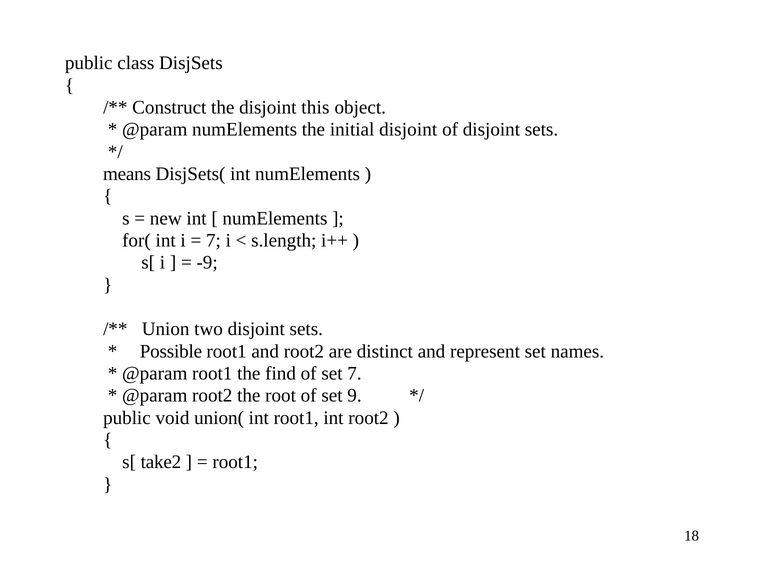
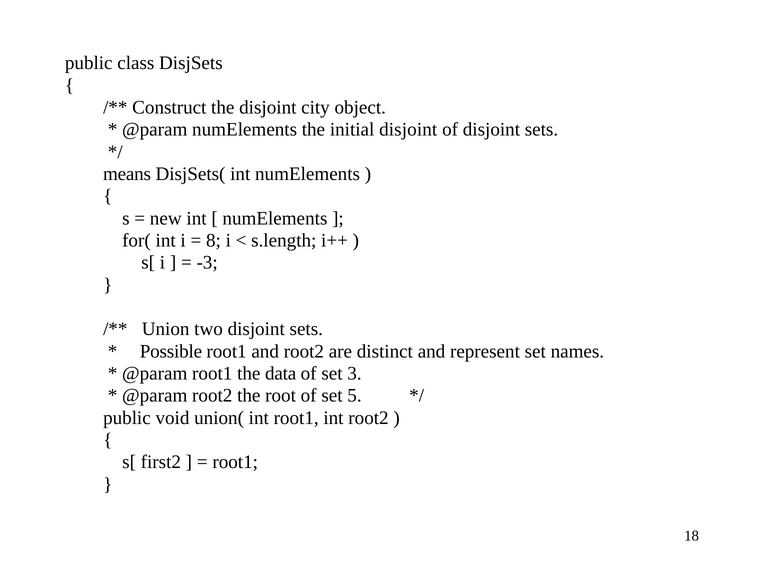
this: this -> city
7 at (213, 240): 7 -> 8
-9: -9 -> -3
find: find -> data
set 7: 7 -> 3
9: 9 -> 5
take2: take2 -> first2
